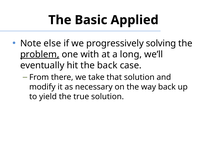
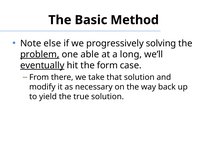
Applied: Applied -> Method
with: with -> able
eventually underline: none -> present
the back: back -> form
